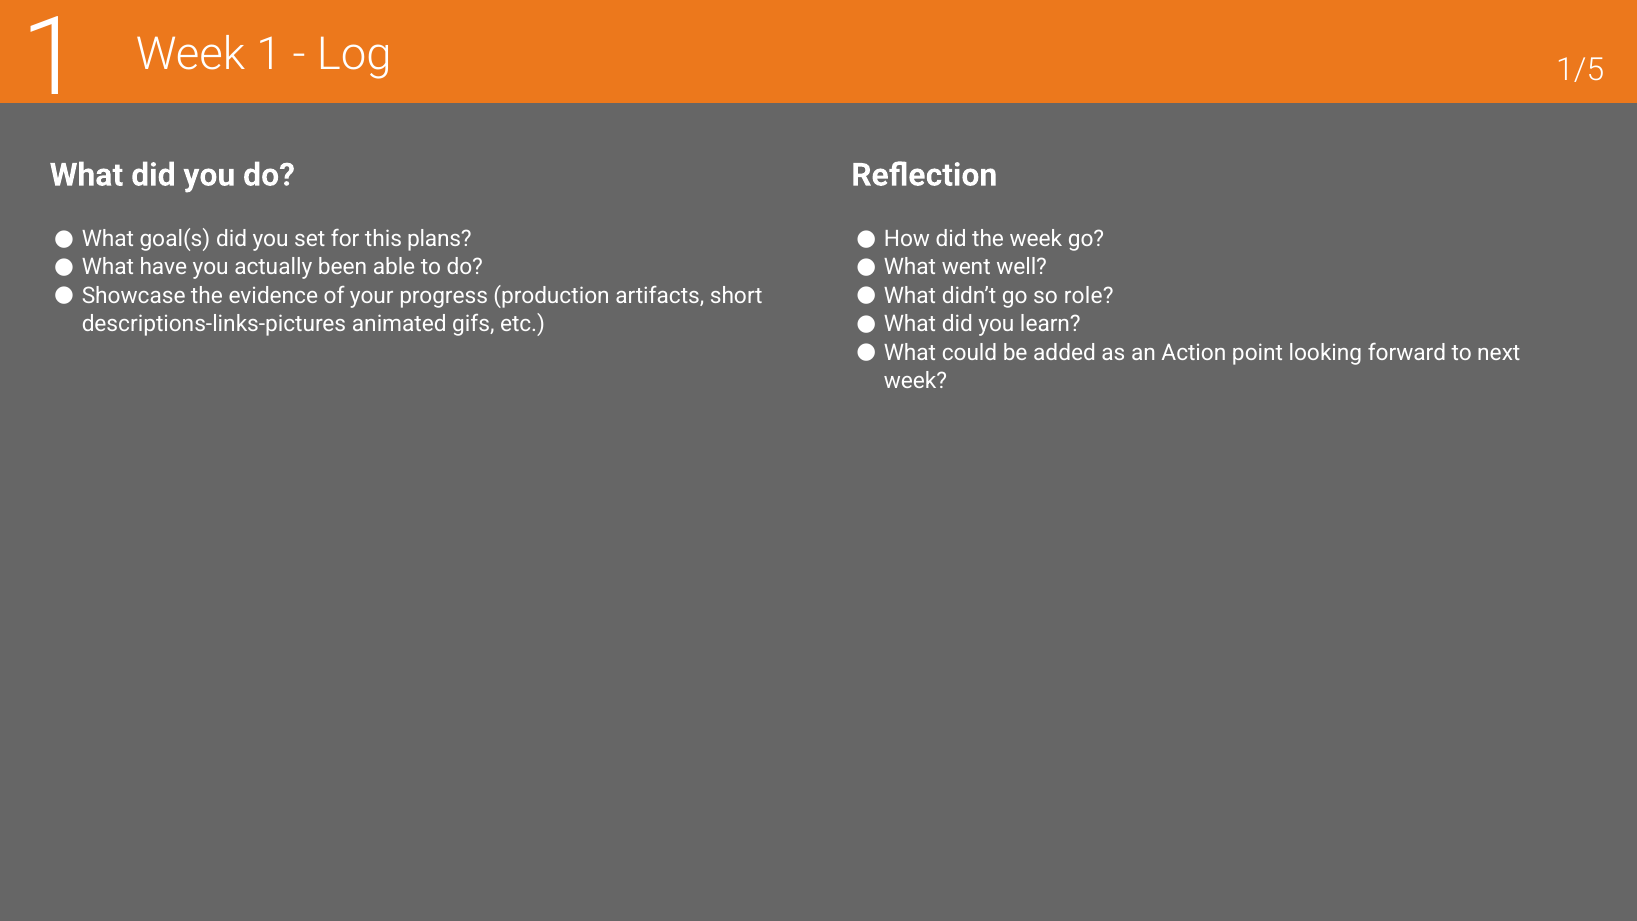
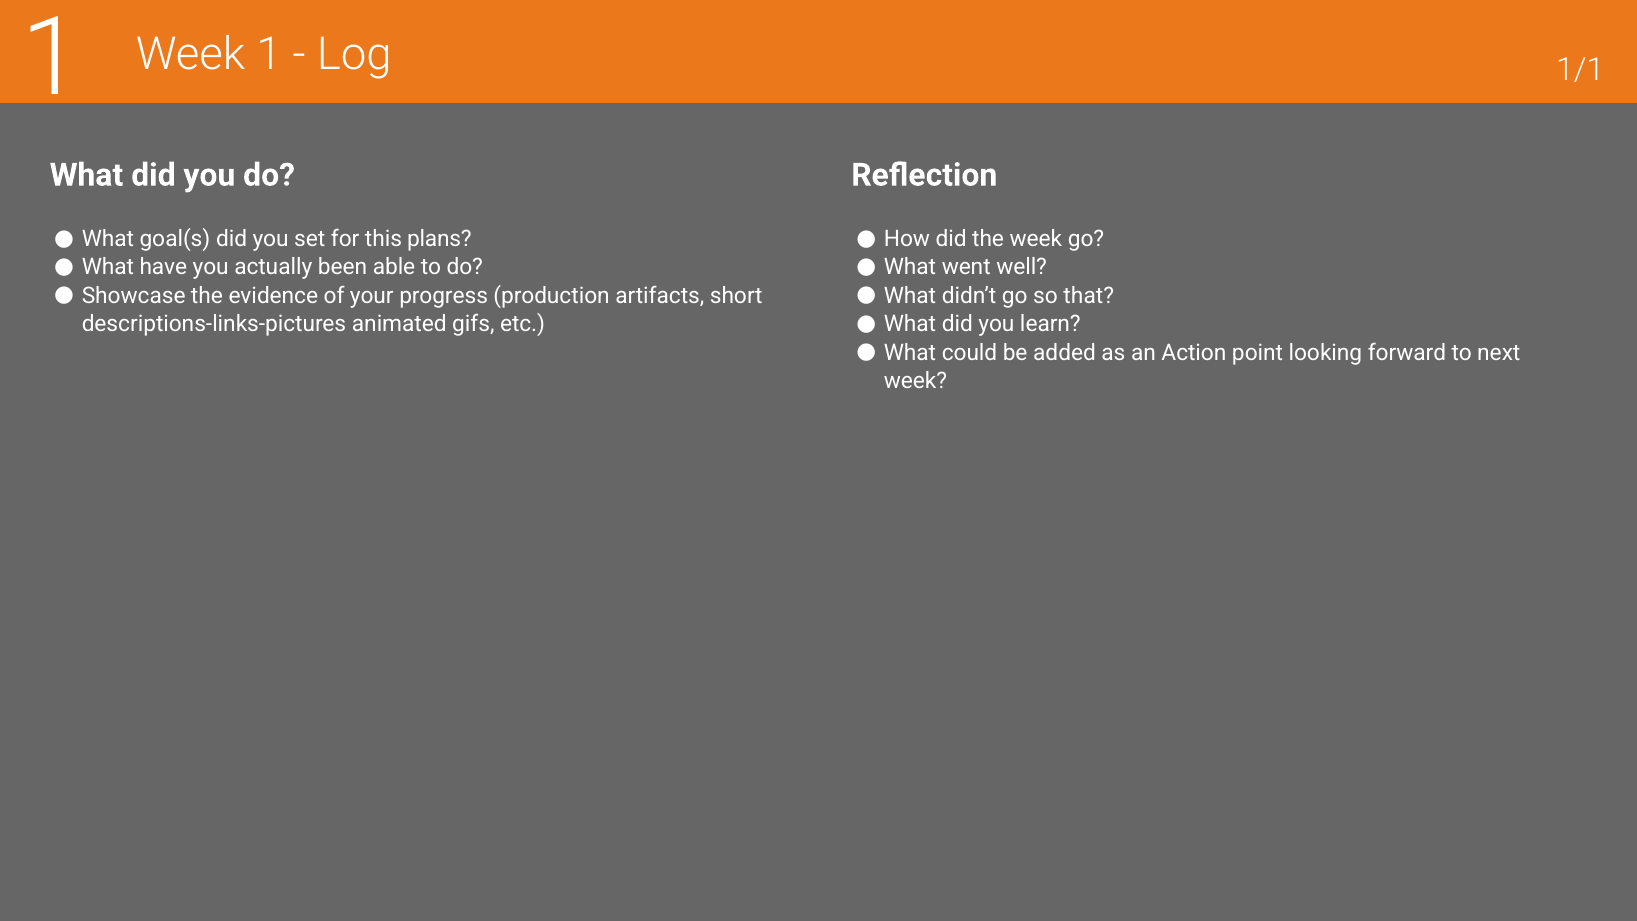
1/5: 1/5 -> 1/1
role: role -> that
